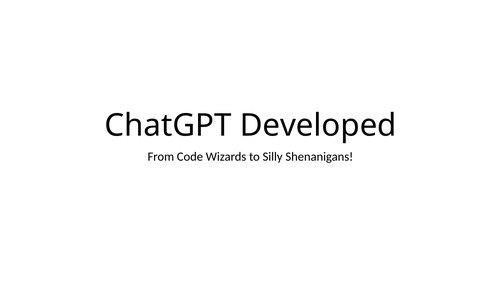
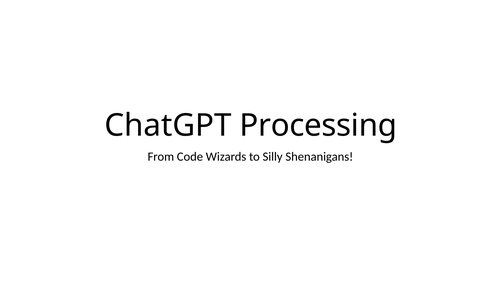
Developed: Developed -> Processing
